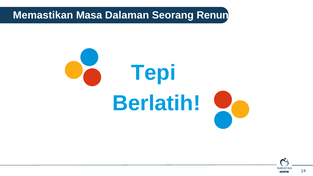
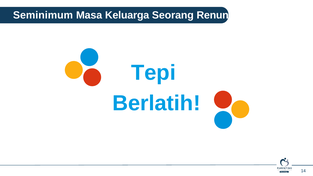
Memastikan: Memastikan -> Seminimum
Dalaman: Dalaman -> Keluarga
